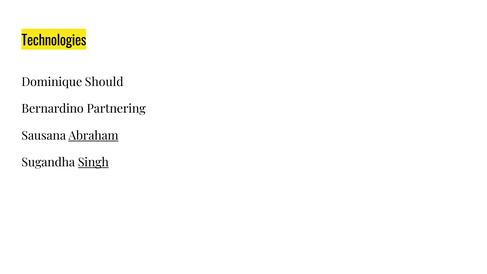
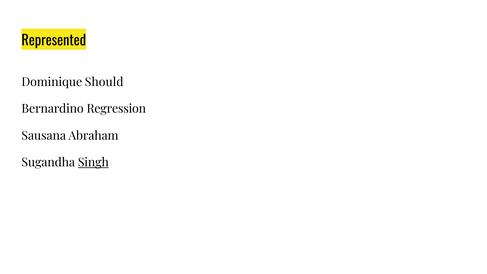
Technologies: Technologies -> Represented
Partnering: Partnering -> Regression
Abraham underline: present -> none
